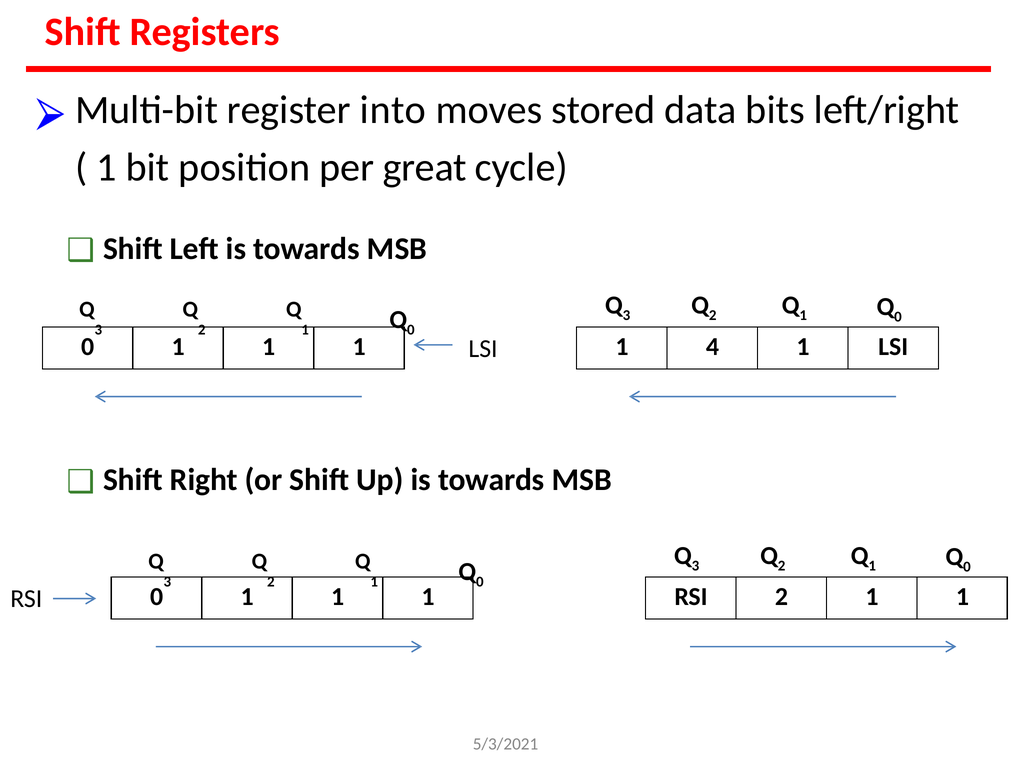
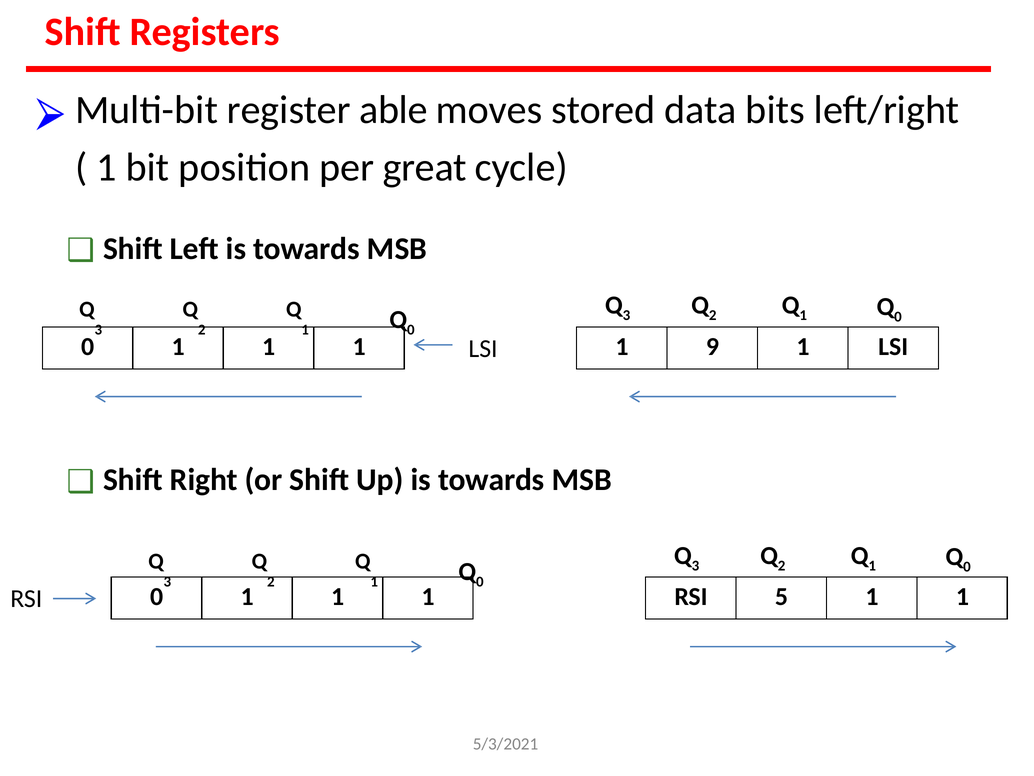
into: into -> able
4: 4 -> 9
RSI 2: 2 -> 5
